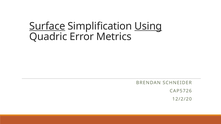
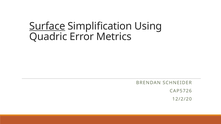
Using underline: present -> none
